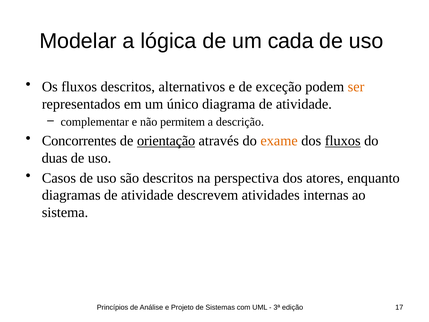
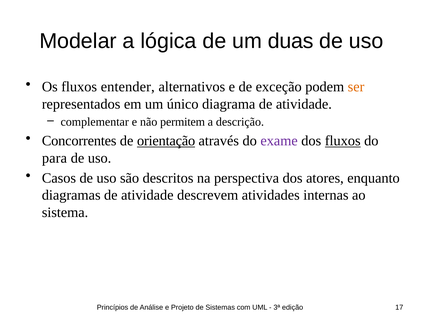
cada: cada -> duas
fluxos descritos: descritos -> entender
exame colour: orange -> purple
duas: duas -> para
